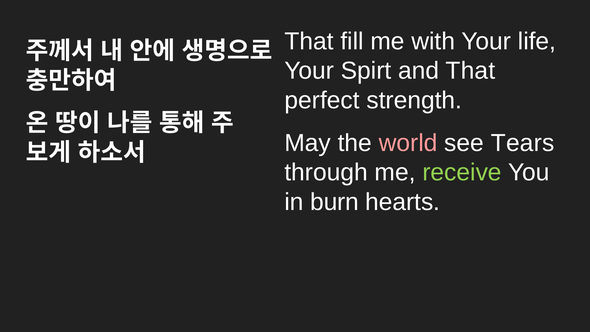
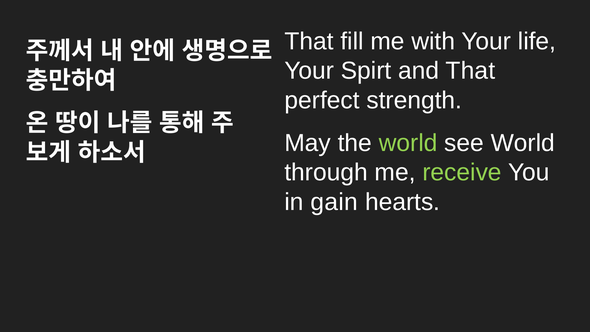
world at (408, 143) colour: pink -> light green
see Tears: Tears -> World
burn: burn -> gain
